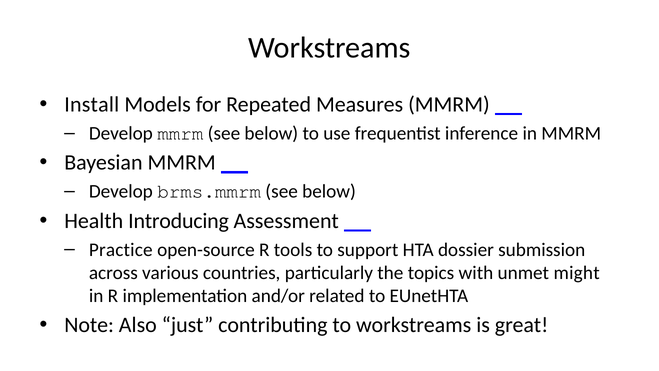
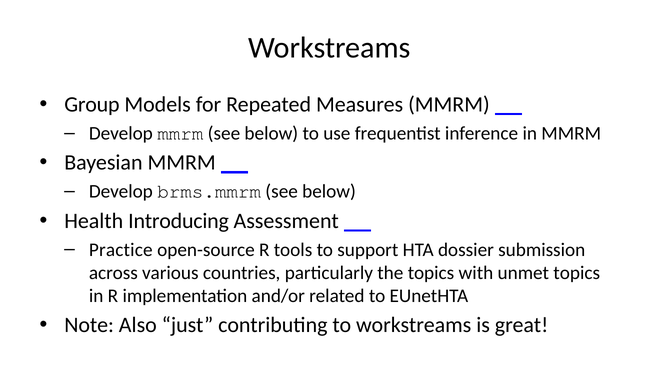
Install: Install -> Group
unmet might: might -> topics
